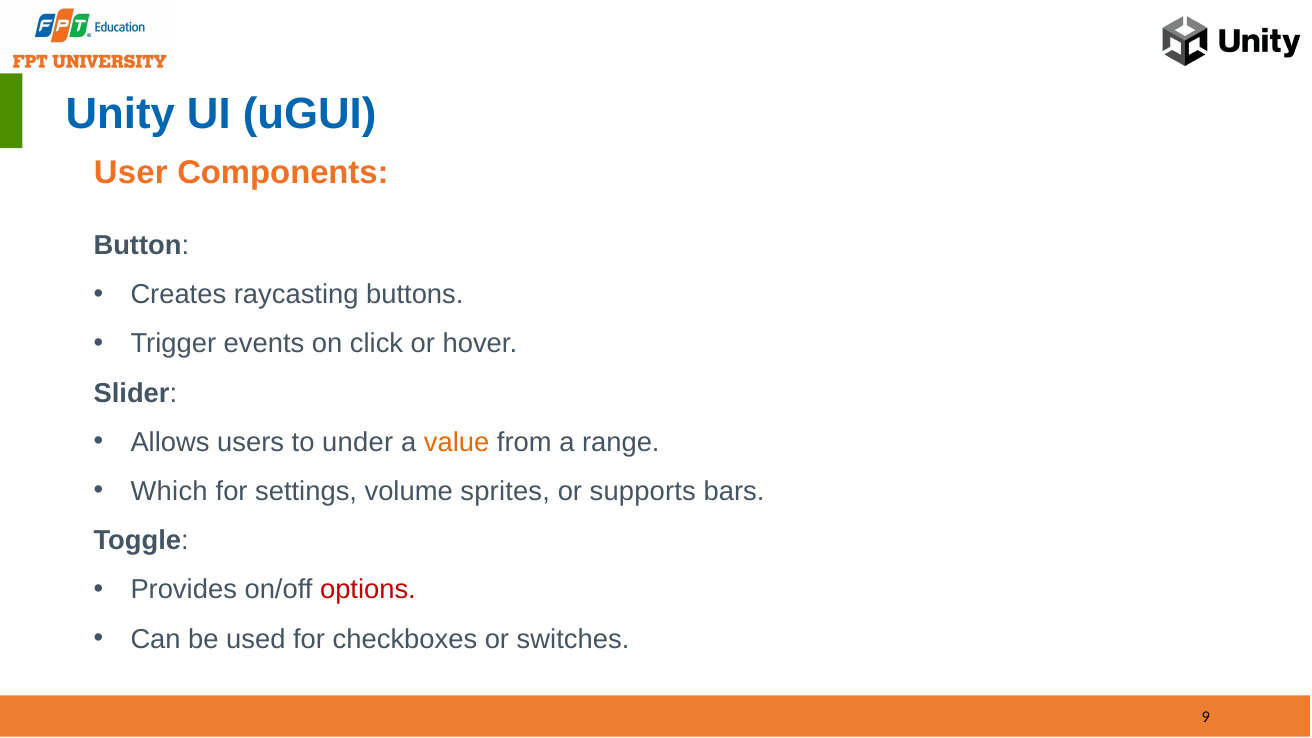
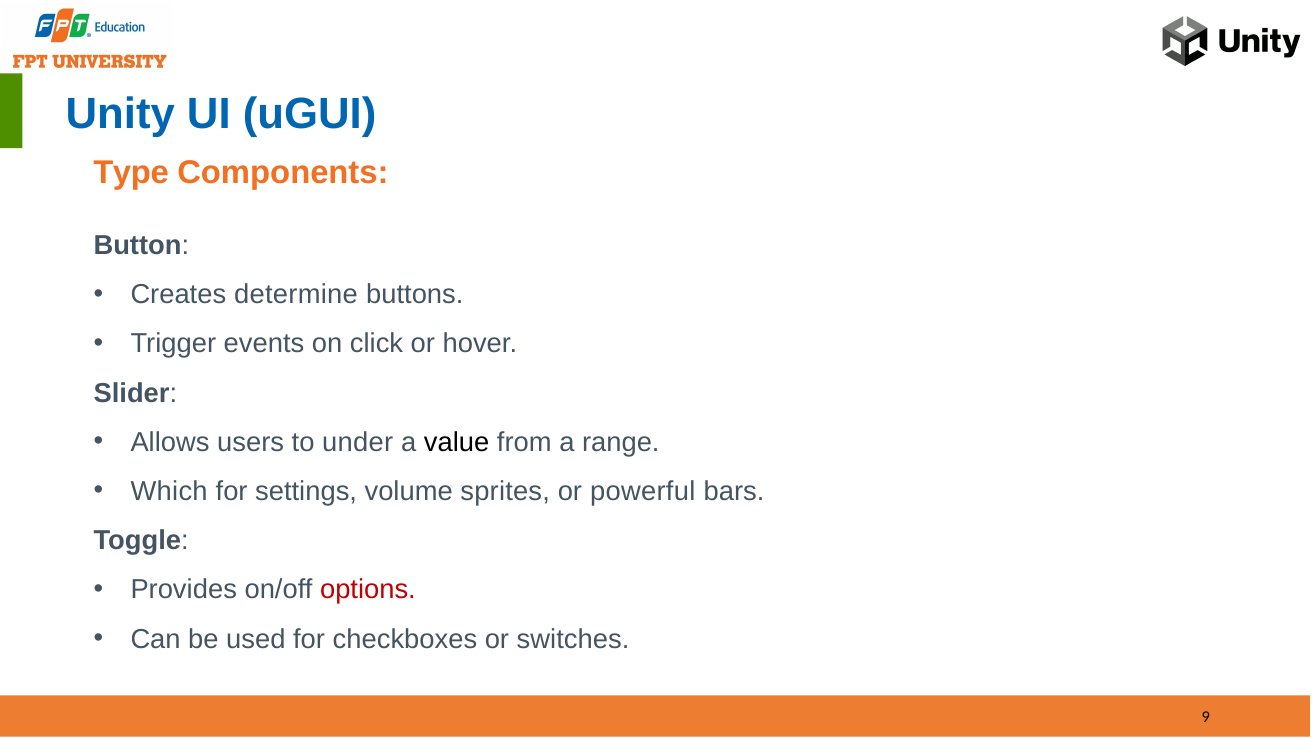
User: User -> Type
raycasting: raycasting -> determine
value colour: orange -> black
supports: supports -> powerful
